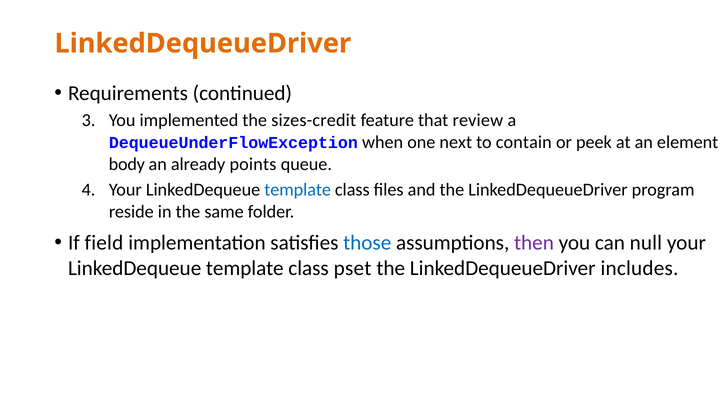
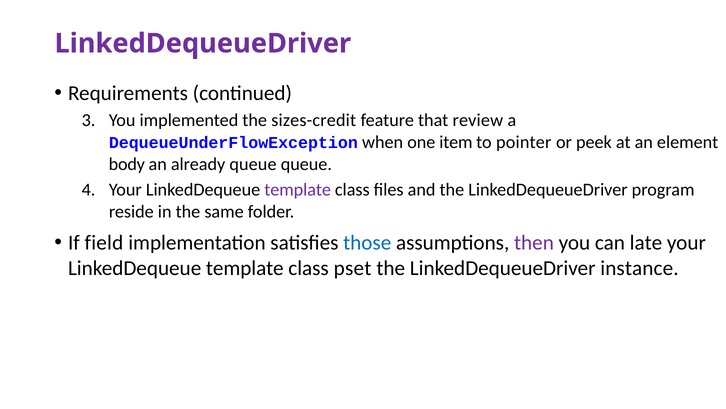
LinkedDequeueDriver at (203, 43) colour: orange -> purple
next: next -> item
contain: contain -> pointer
already points: points -> queue
template at (298, 189) colour: blue -> purple
null: null -> late
includes: includes -> instance
